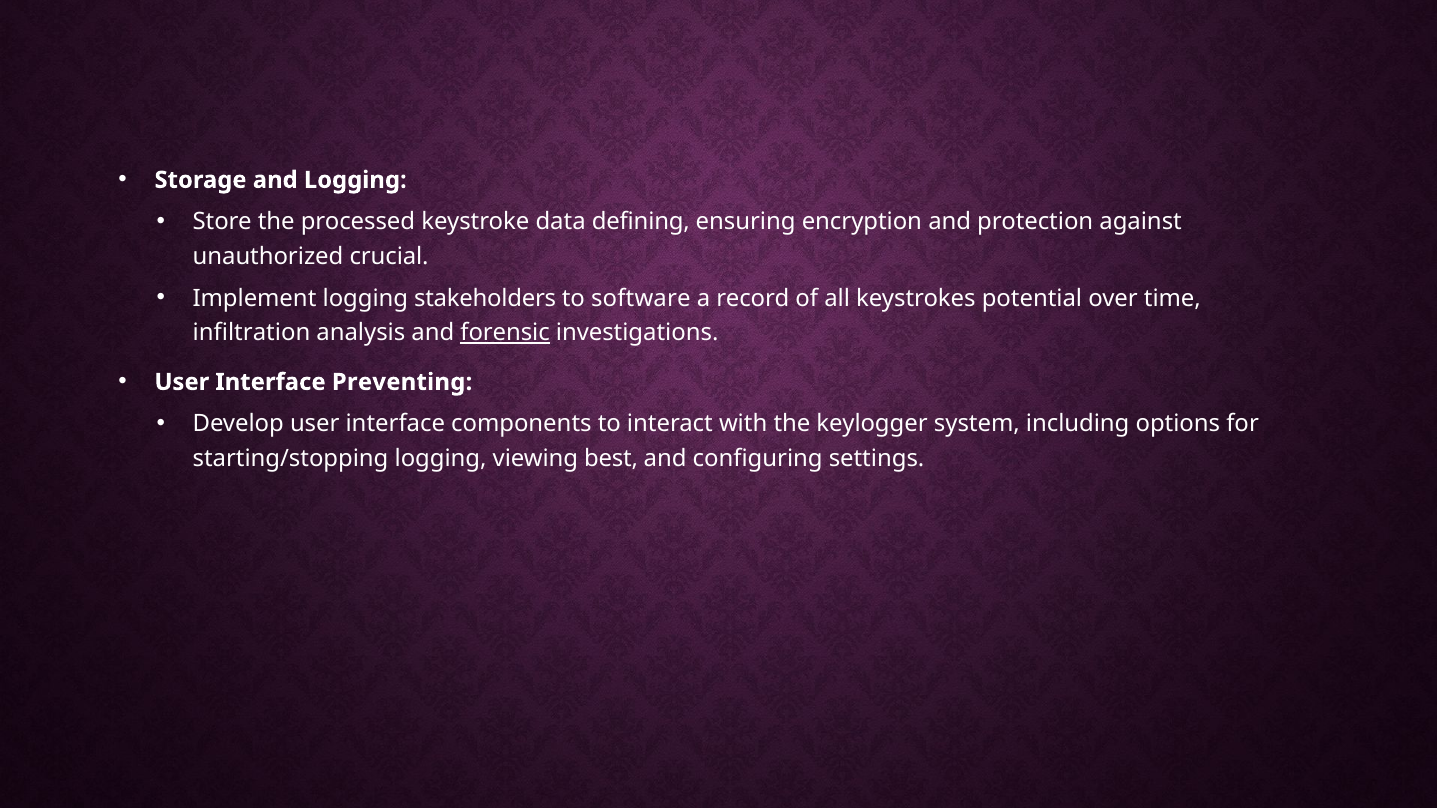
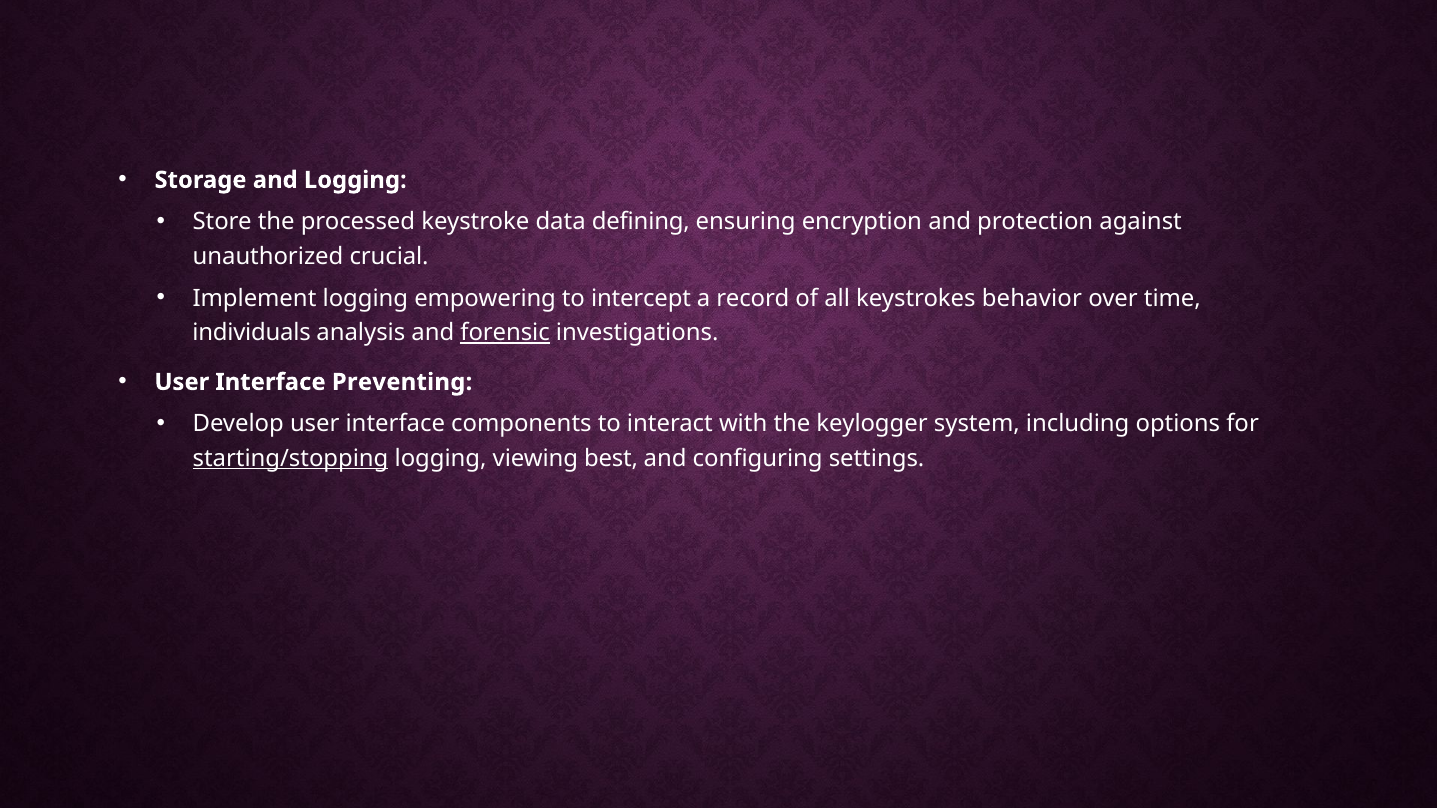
stakeholders: stakeholders -> empowering
software: software -> intercept
potential: potential -> behavior
infiltration: infiltration -> individuals
starting/stopping underline: none -> present
